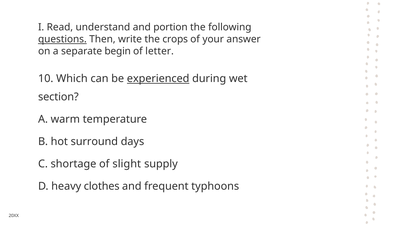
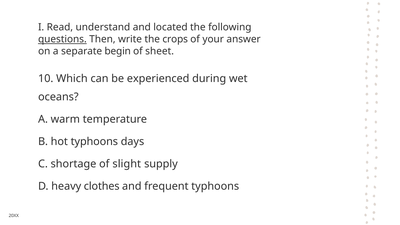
portion: portion -> located
letter: letter -> sheet
experienced underline: present -> none
section: section -> oceans
hot surround: surround -> typhoons
